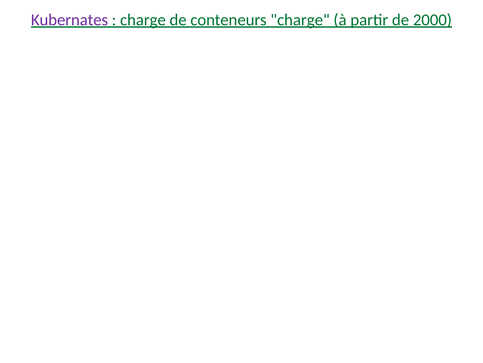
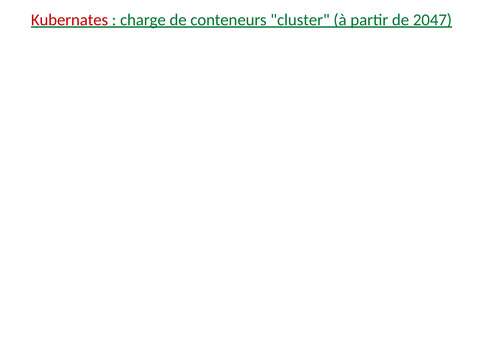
Kubernates colour: purple -> red
conteneurs charge: charge -> cluster
2000: 2000 -> 2047
